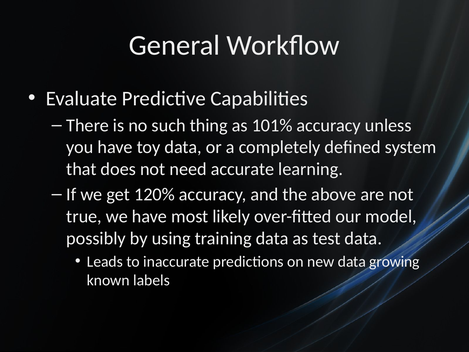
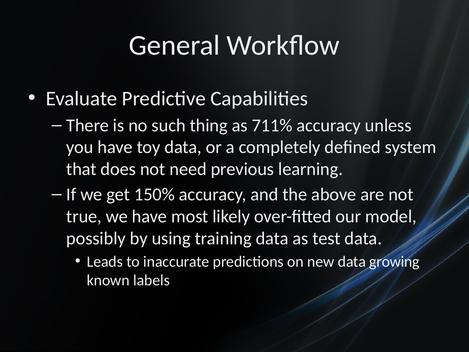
101%: 101% -> 711%
accurate: accurate -> previous
120%: 120% -> 150%
